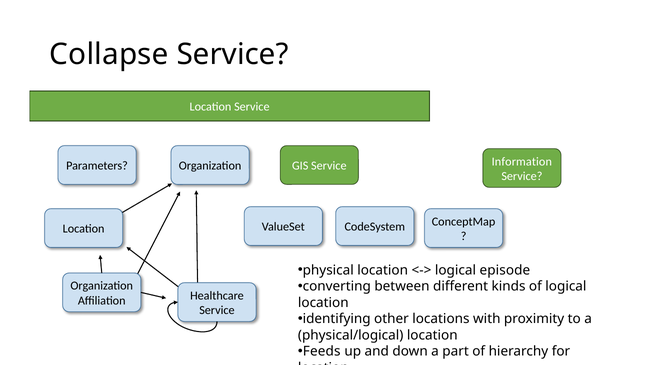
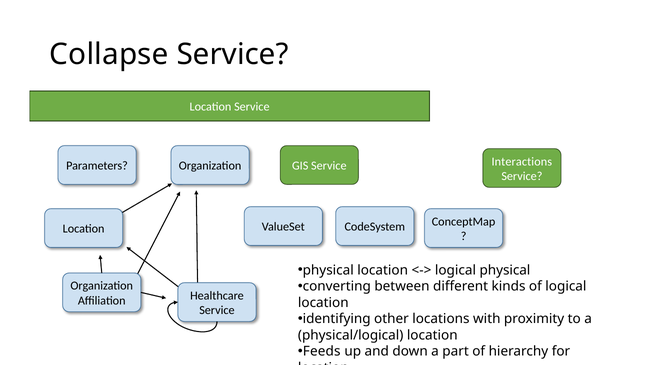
Information: Information -> Interactions
logical episode: episode -> physical
